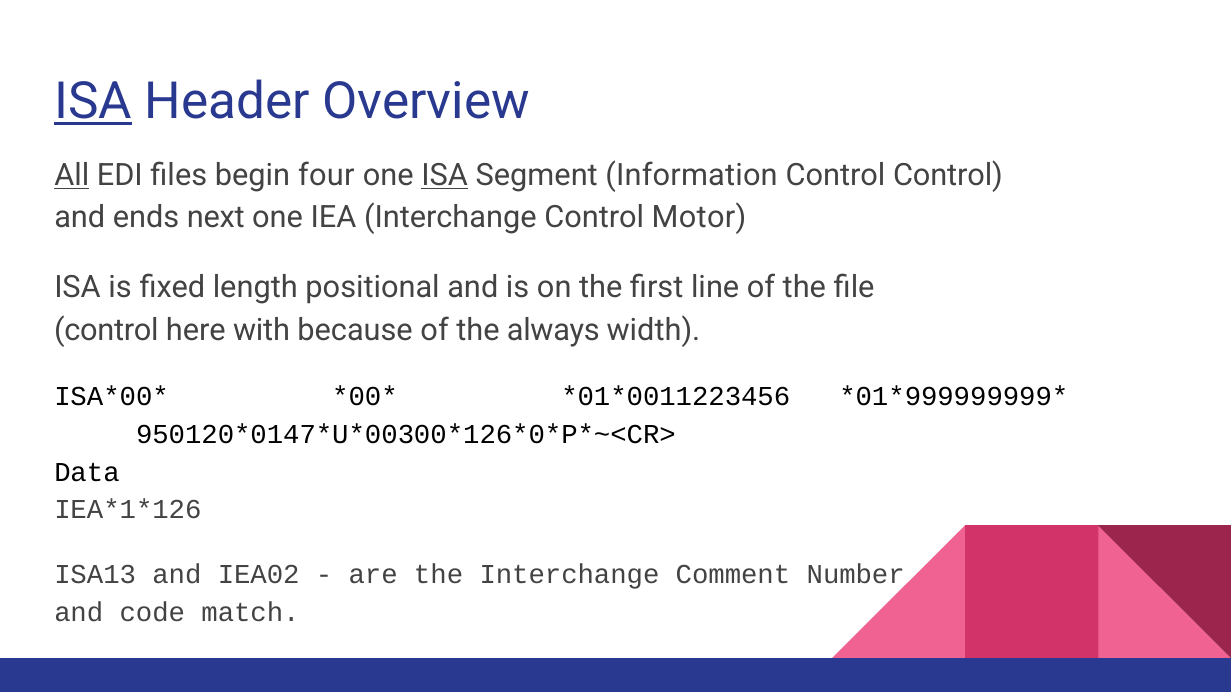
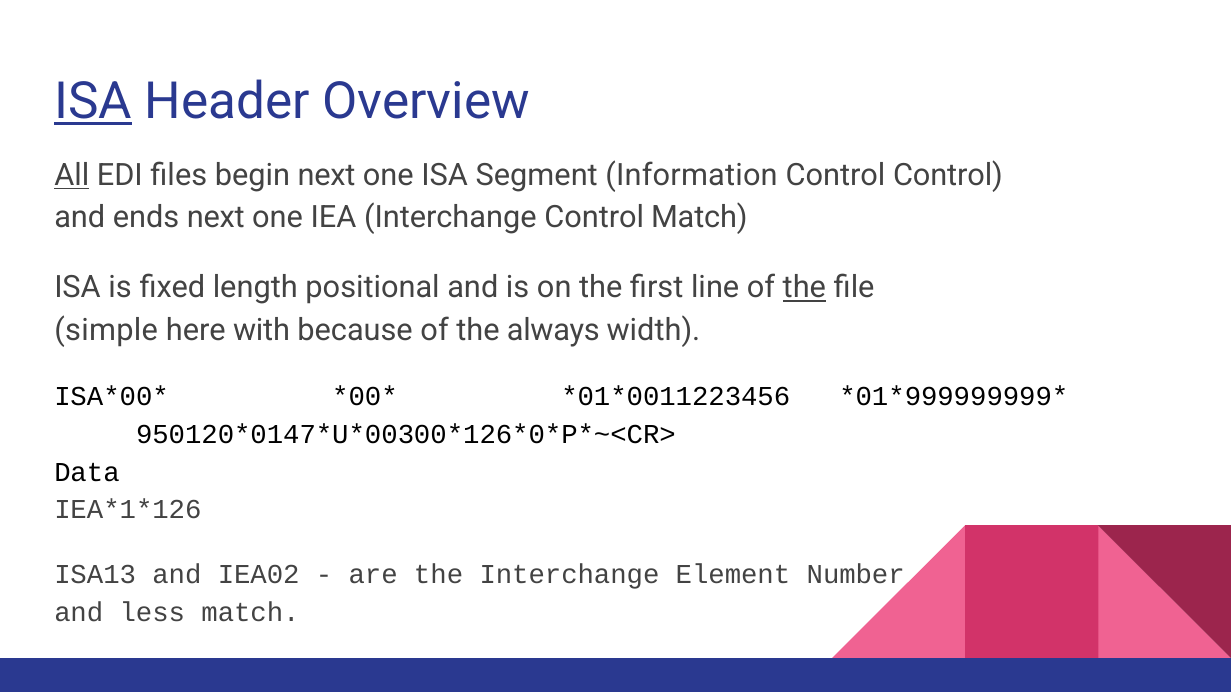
begin four: four -> next
ISA at (445, 175) underline: present -> none
Control Motor: Motor -> Match
the at (804, 288) underline: none -> present
control at (106, 330): control -> simple
Comment: Comment -> Element
code: code -> less
